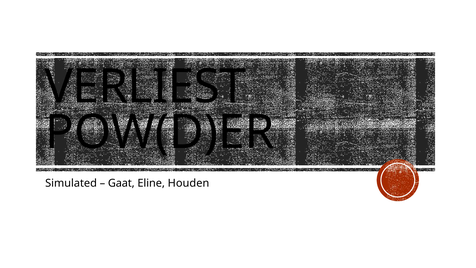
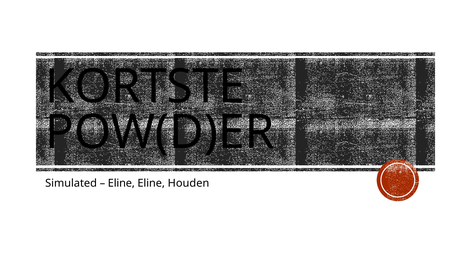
VERLIEST: VERLIEST -> KORTSTE
Gaat at (121, 183): Gaat -> Eline
